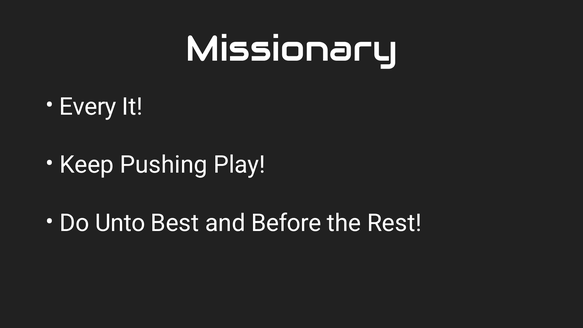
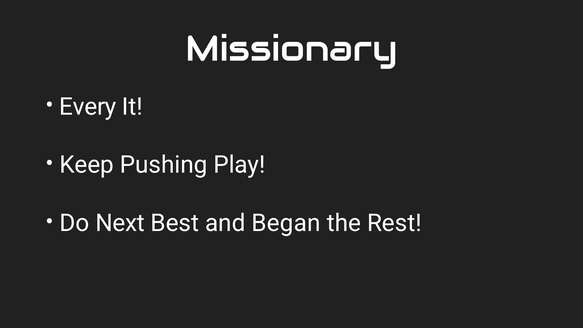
Unto: Unto -> Next
Before: Before -> Began
